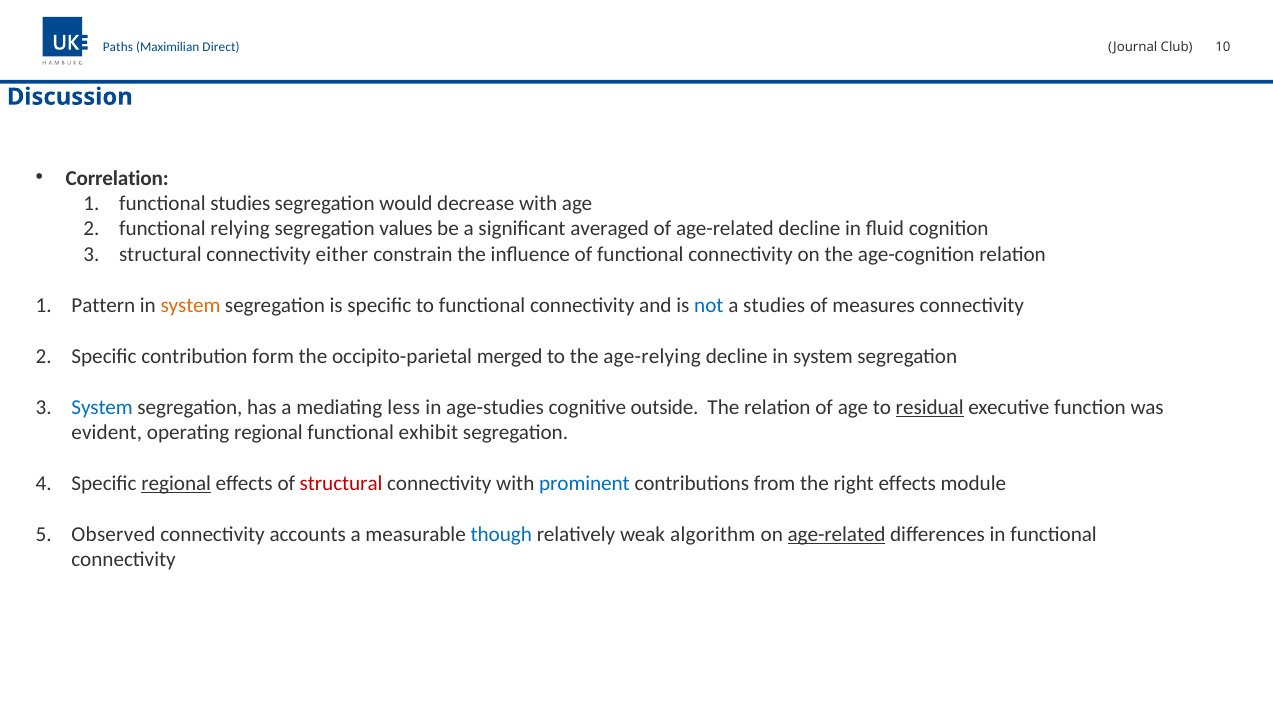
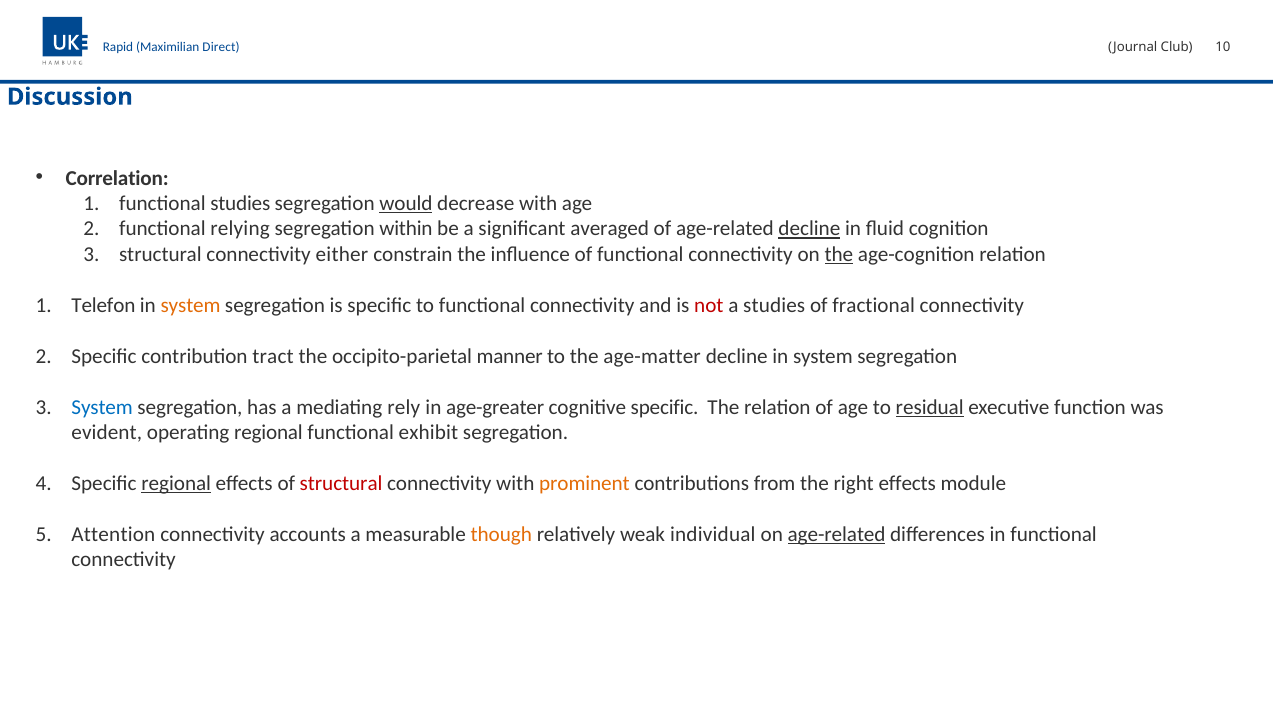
Paths: Paths -> Rapid
would underline: none -> present
values: values -> within
decline at (809, 229) underline: none -> present
the at (839, 254) underline: none -> present
Pattern: Pattern -> Telefon
not colour: blue -> red
measures: measures -> fractional
form: form -> tract
merged: merged -> manner
age-relying: age-relying -> age-matter
less: less -> rely
age-studies: age-studies -> age-greater
cognitive outside: outside -> specific
prominent colour: blue -> orange
Observed: Observed -> Attention
though colour: blue -> orange
algorithm: algorithm -> individual
